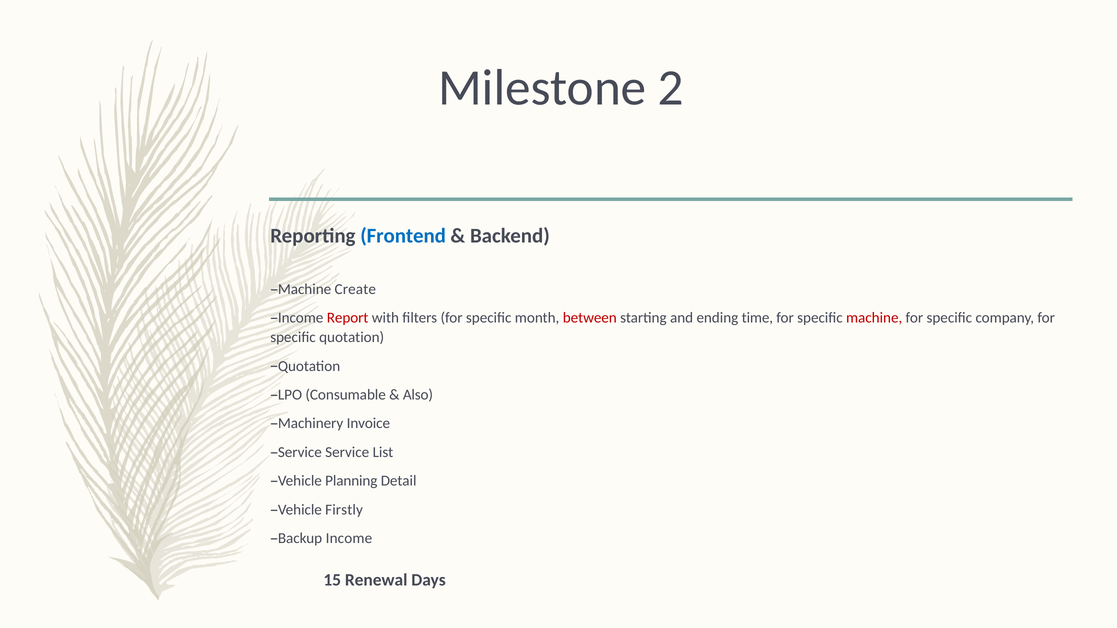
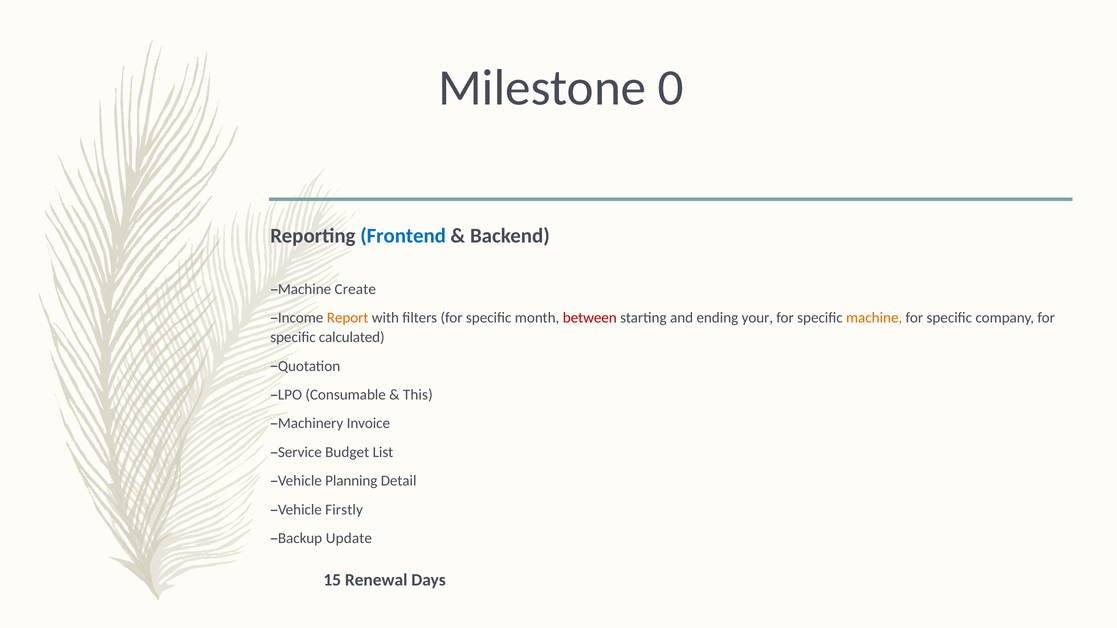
2: 2 -> 0
Report colour: red -> orange
time: time -> your
machine at (874, 318) colour: red -> orange
specific quotation: quotation -> calculated
Also: Also -> This
Service Service: Service -> Budget
Backup Income: Income -> Update
